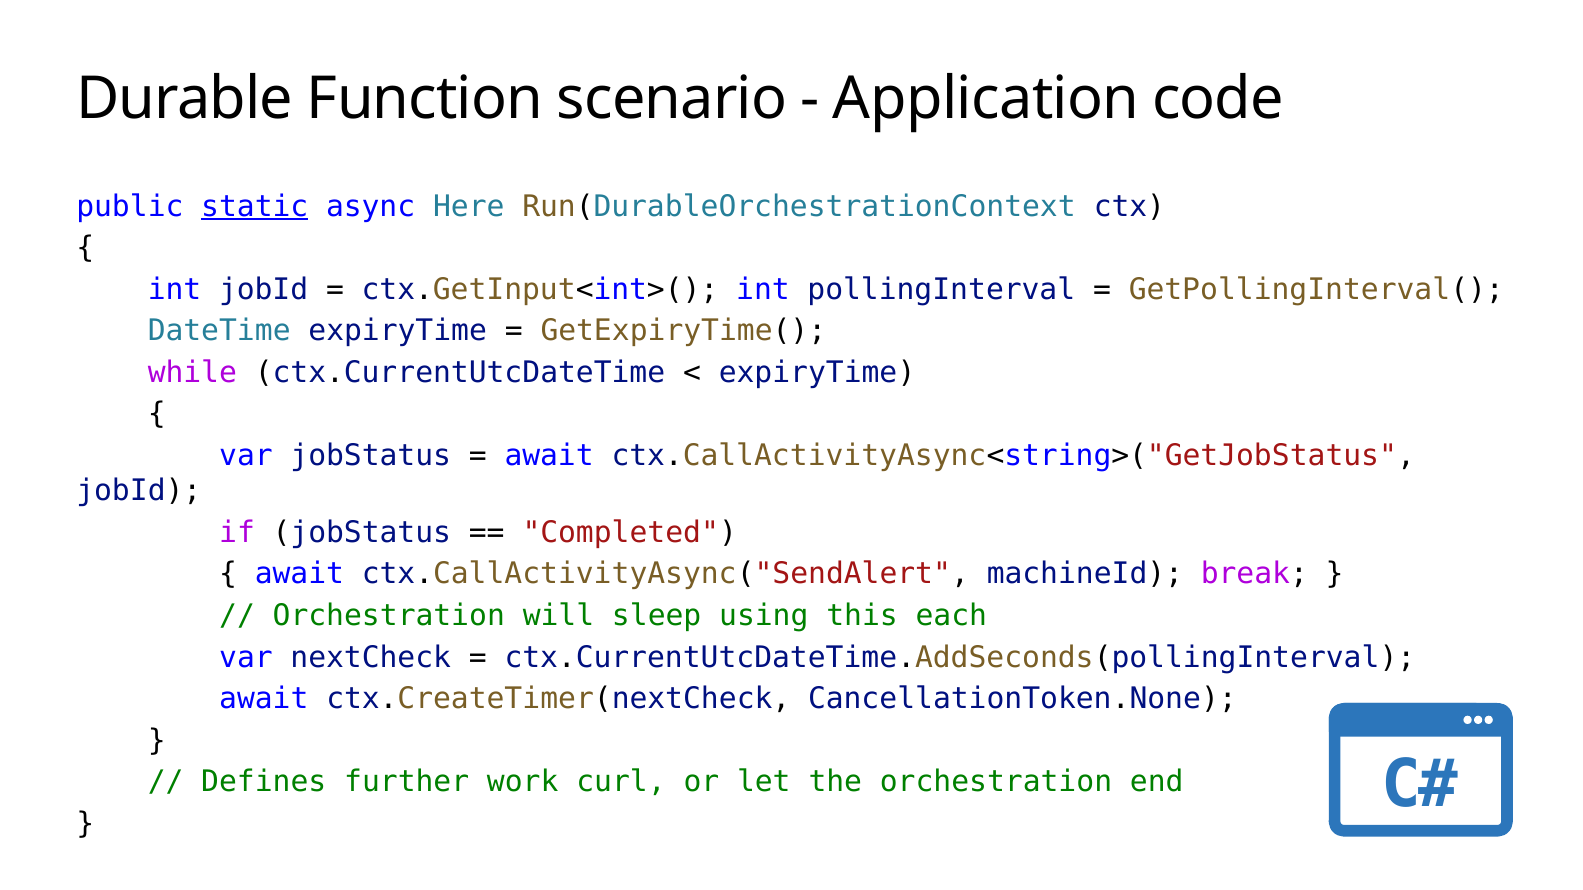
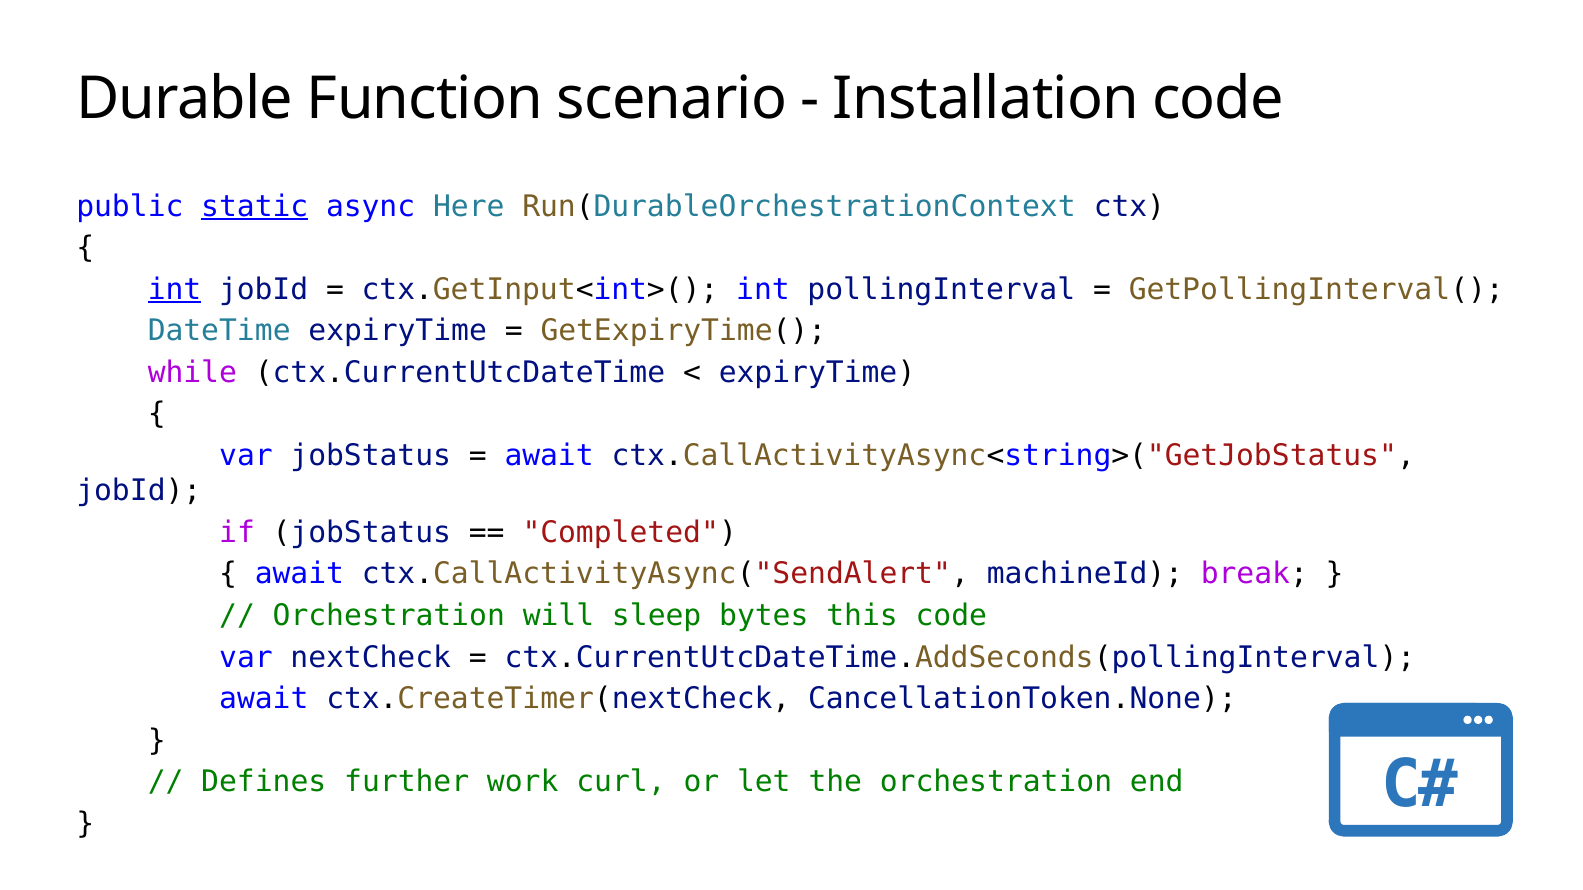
Application: Application -> Installation
int at (175, 290) underline: none -> present
using: using -> bytes
this each: each -> code
